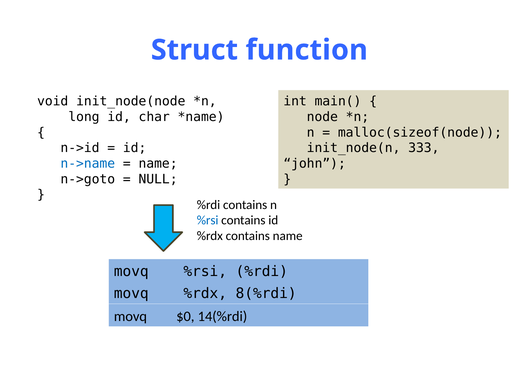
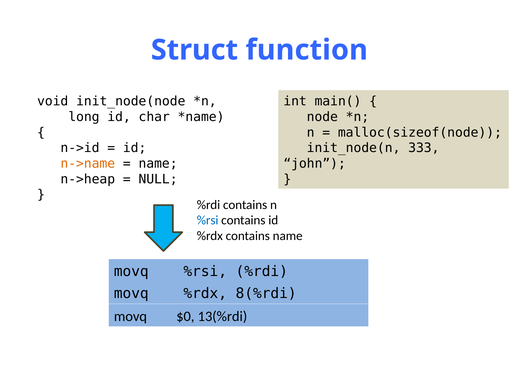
n->name colour: blue -> orange
n->goto: n->goto -> n->heap
14(%rdi: 14(%rdi -> 13(%rdi
